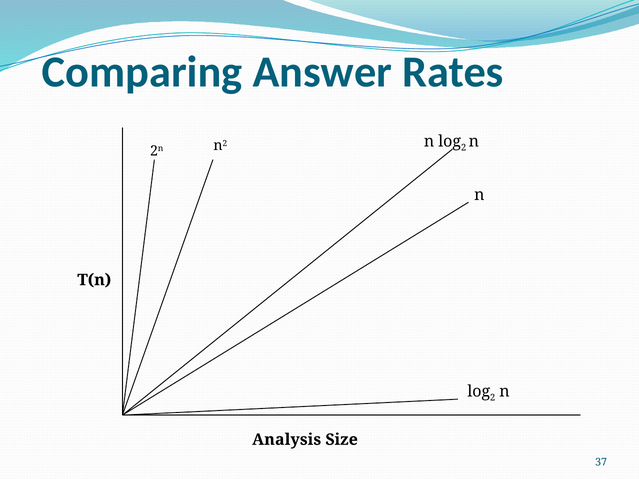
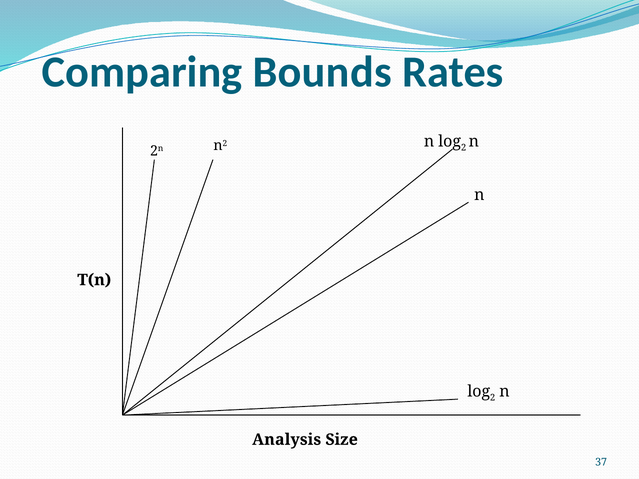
Answer: Answer -> Bounds
